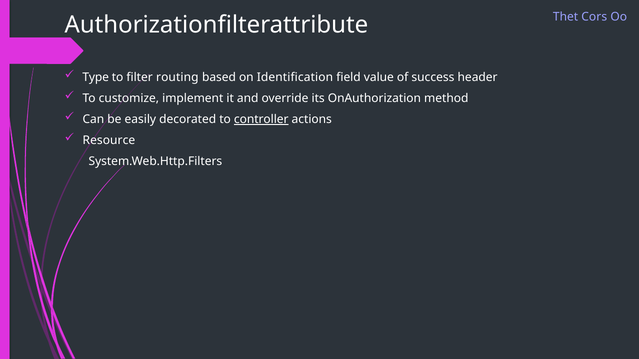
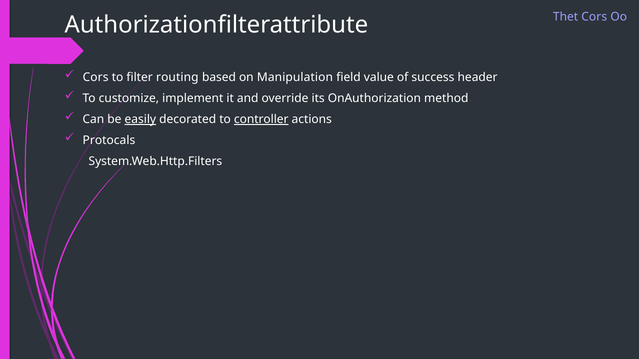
Type at (96, 78): Type -> Cors
Identification: Identification -> Manipulation
easily underline: none -> present
Resource: Resource -> Protocals
